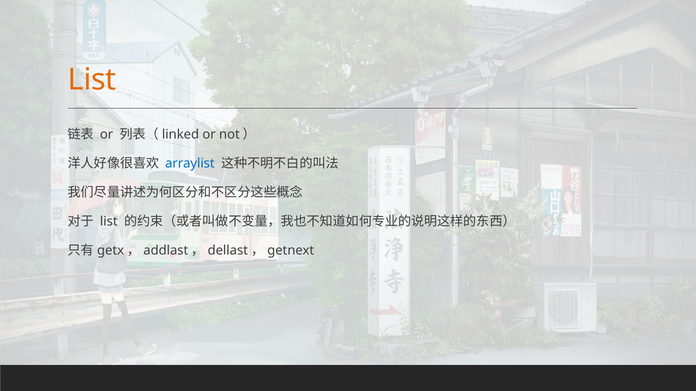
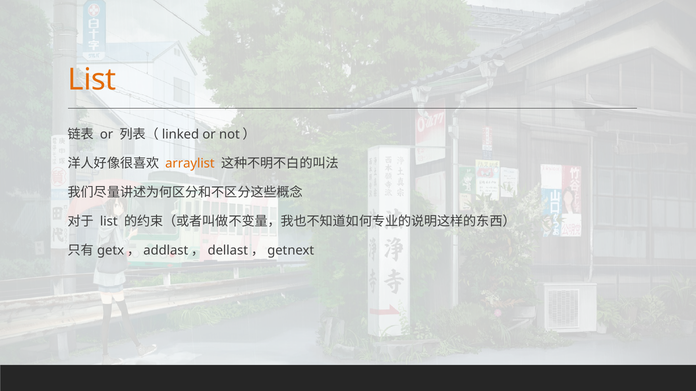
arraylist colour: blue -> orange
